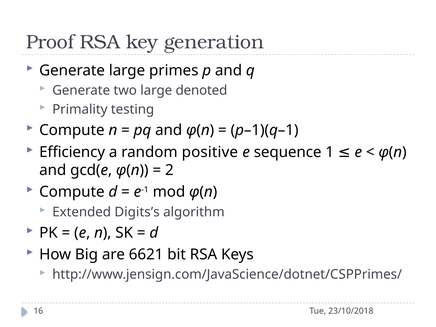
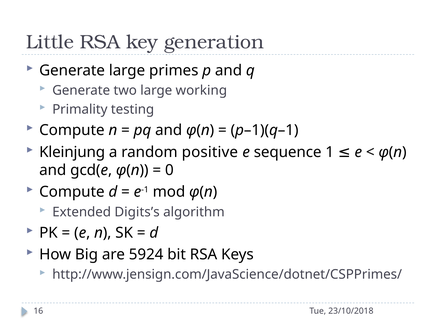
Proof: Proof -> Little
denoted: denoted -> working
Efficiency: Efficiency -> Kleinjung
2: 2 -> 0
6621: 6621 -> 5924
